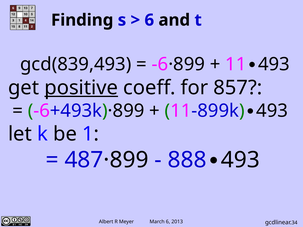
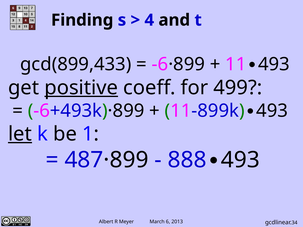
6 at (149, 20): 6 -> 4
gcd(839,493: gcd(839,493 -> gcd(899,433
857: 857 -> 499
let underline: none -> present
